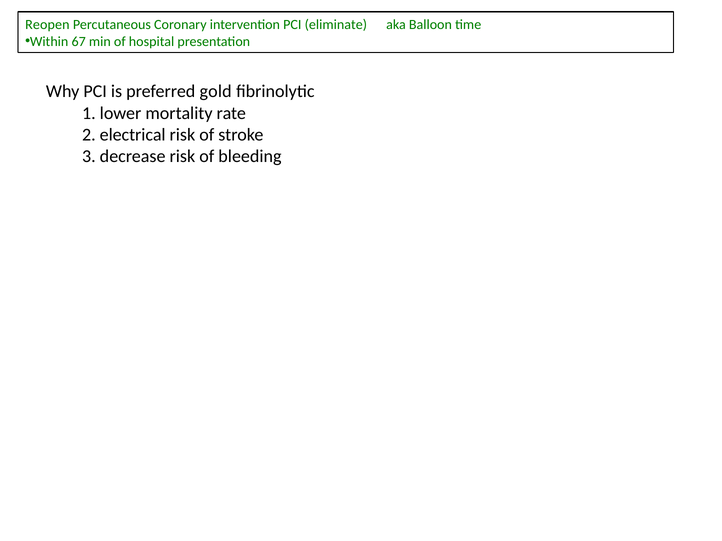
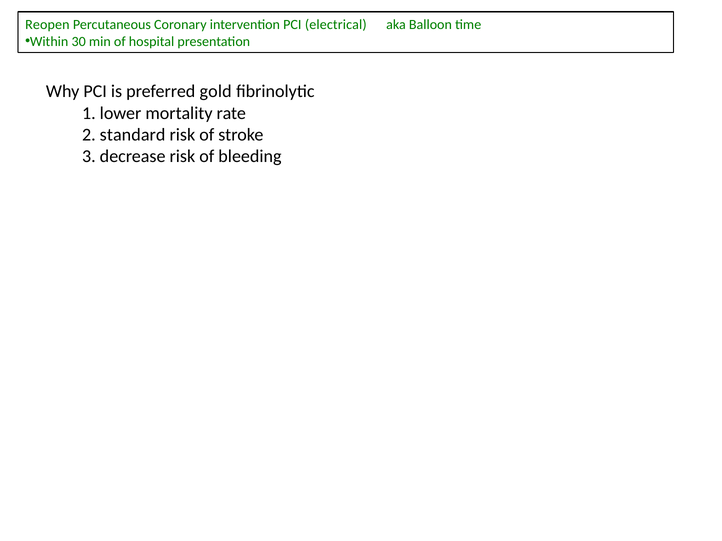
eliminate: eliminate -> electrical
67: 67 -> 30
electrical: electrical -> standard
